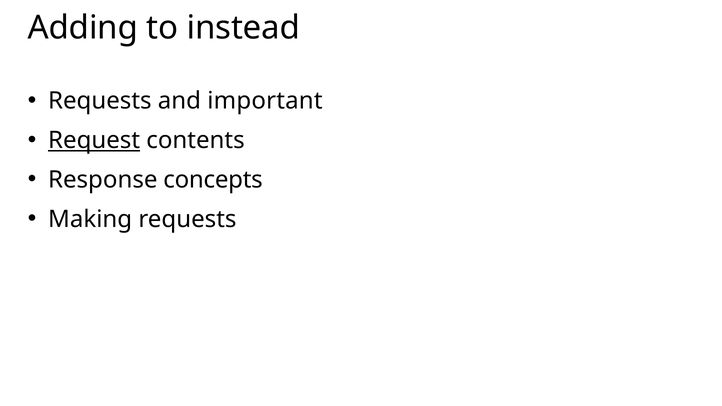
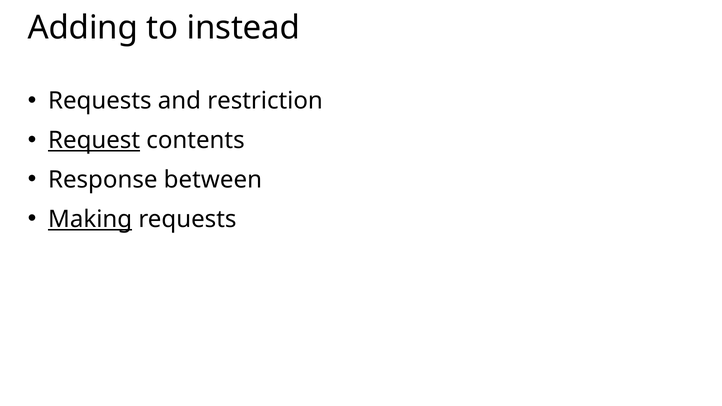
important: important -> restriction
concepts: concepts -> between
Making underline: none -> present
